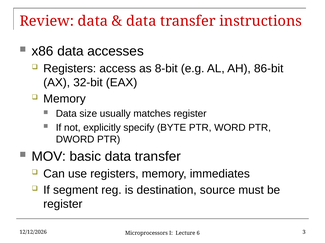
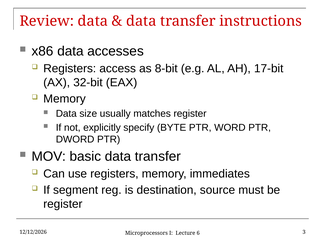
86-bit: 86-bit -> 17-bit
